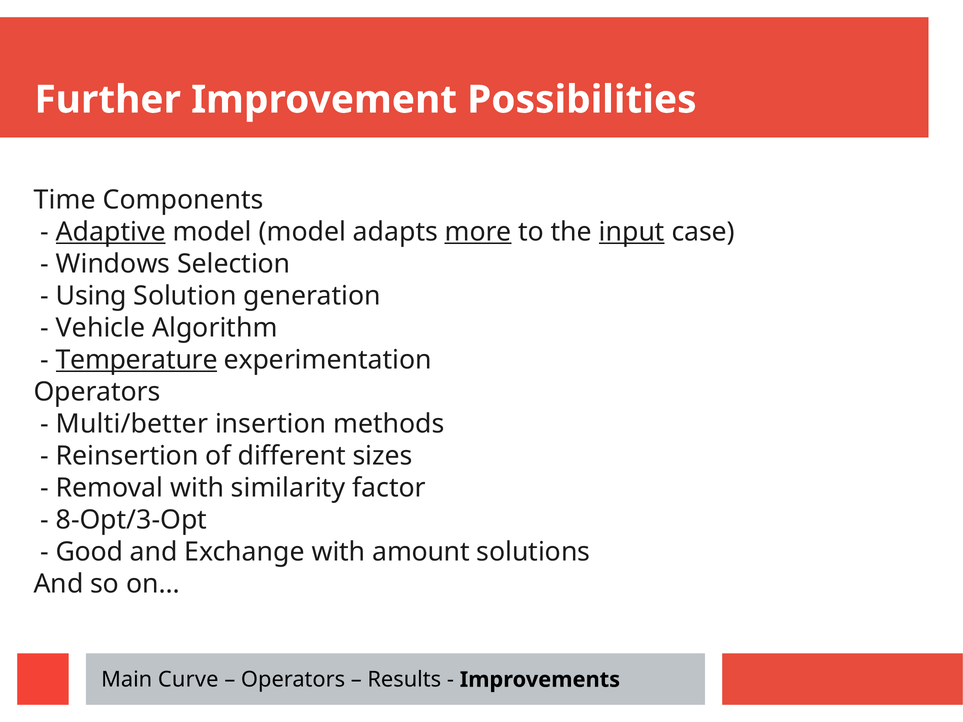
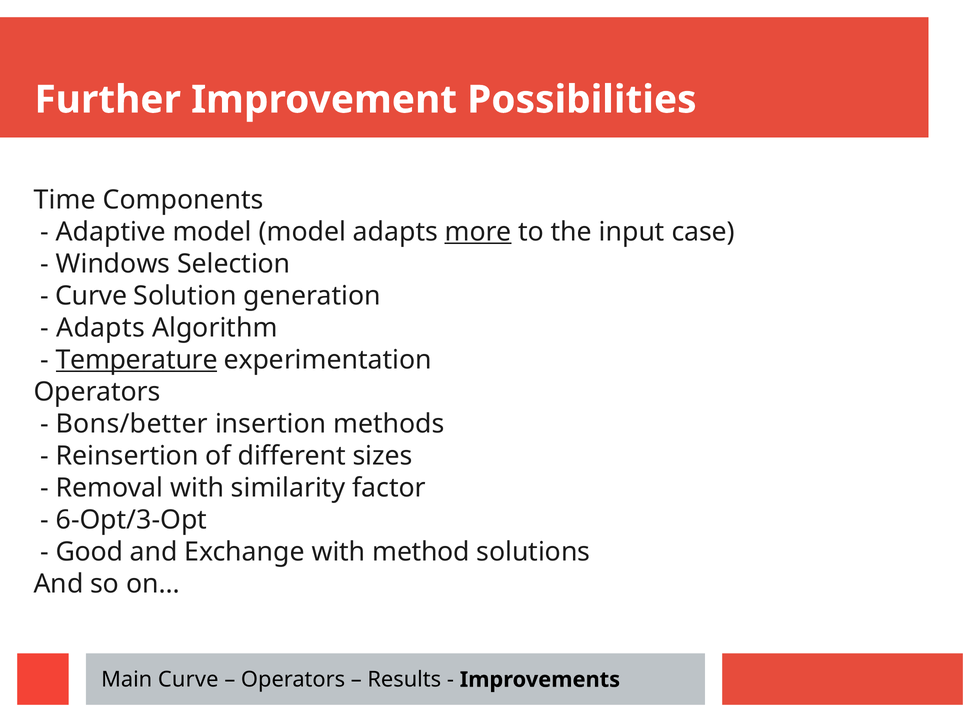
Adaptive underline: present -> none
input underline: present -> none
Using at (91, 296): Using -> Curve
Vehicle at (101, 328): Vehicle -> Adapts
Multi/better: Multi/better -> Bons/better
8-Opt/3-Opt: 8-Opt/3-Opt -> 6-Opt/3-Opt
amount: amount -> method
